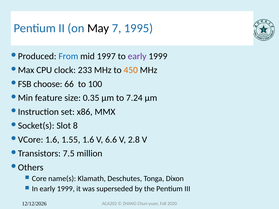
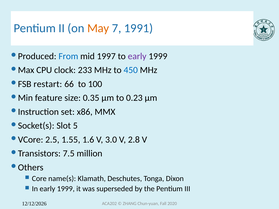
May colour: black -> orange
1995: 1995 -> 1991
450 colour: orange -> blue
choose: choose -> restart
7.24: 7.24 -> 0.23
8: 8 -> 5
1.6 at (52, 140): 1.6 -> 2.5
6.6: 6.6 -> 3.0
